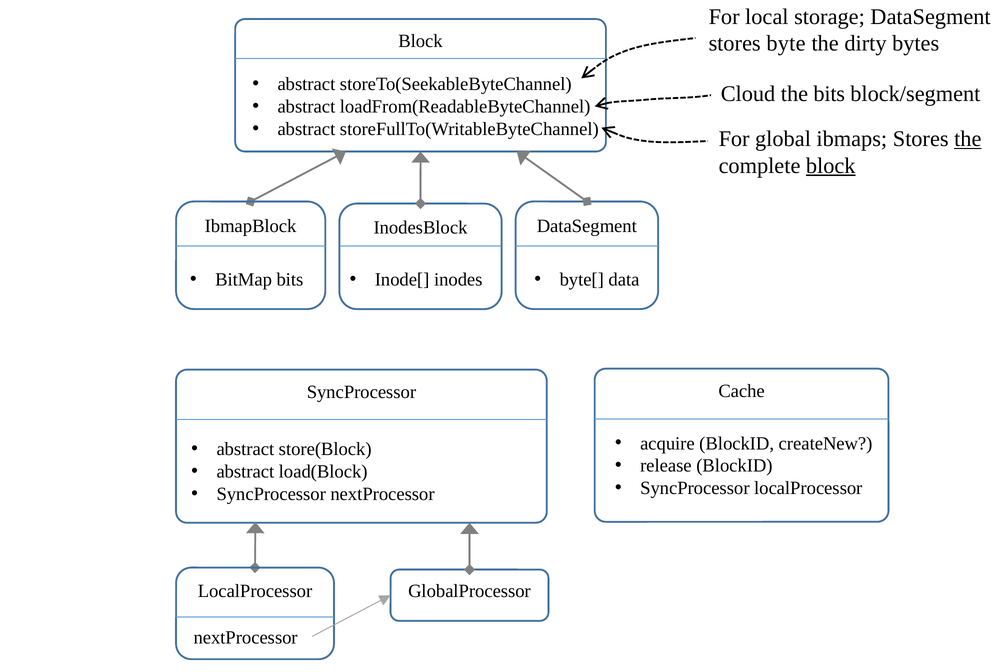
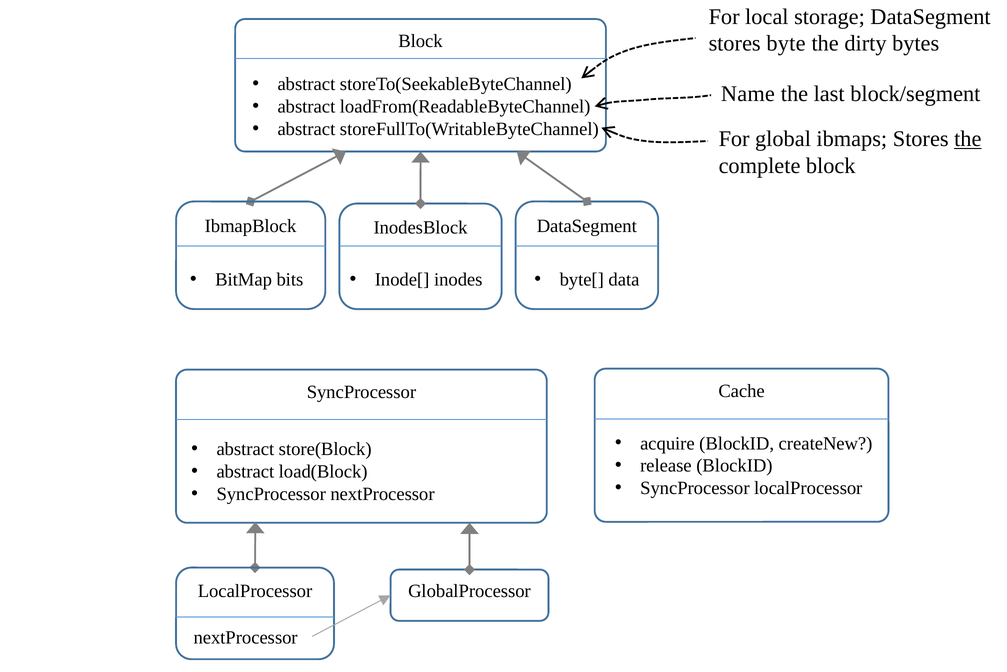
Cloud: Cloud -> Name
the bits: bits -> last
block at (831, 166) underline: present -> none
